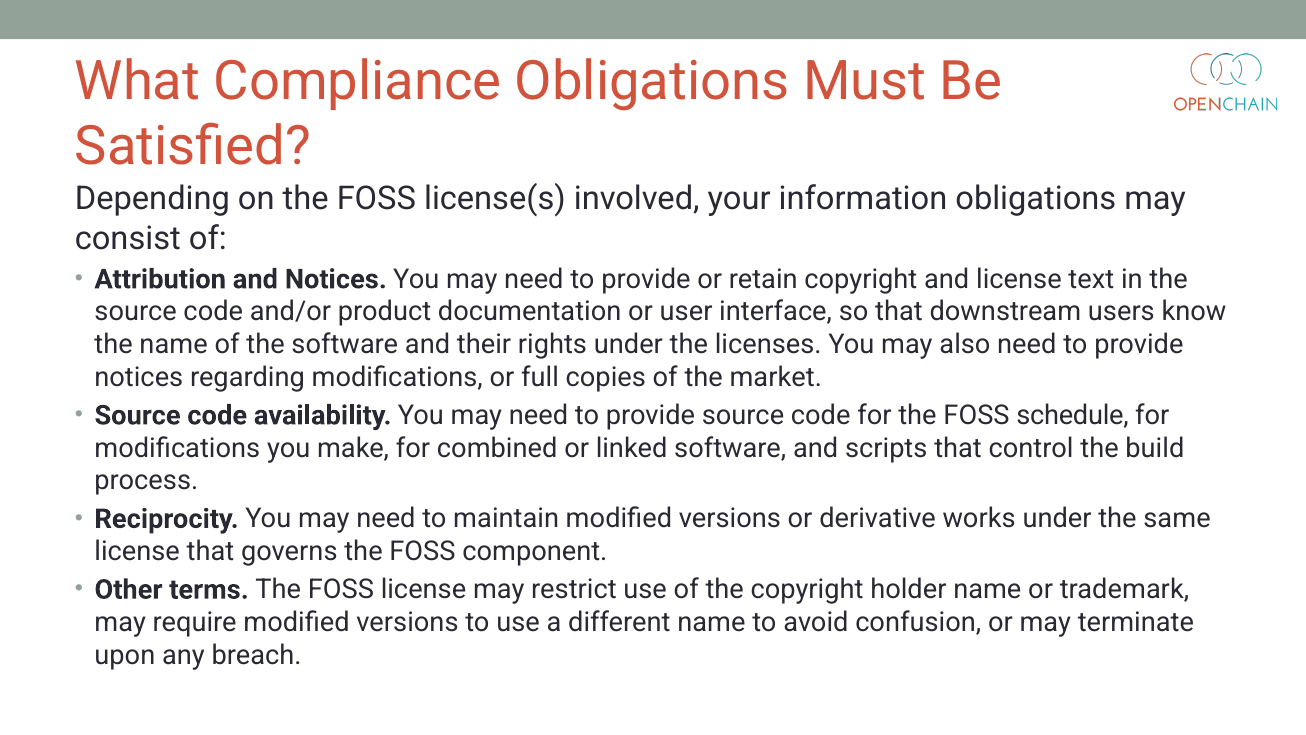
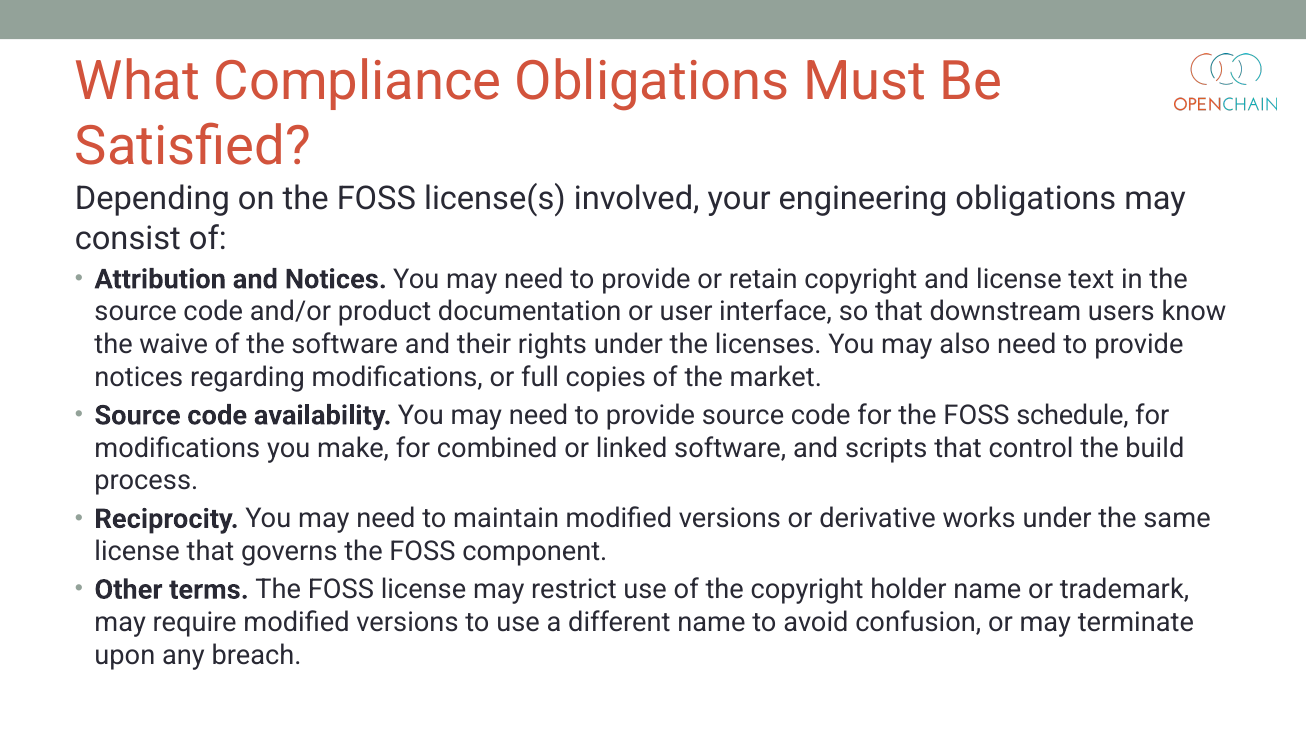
information: information -> engineering
the name: name -> waive
